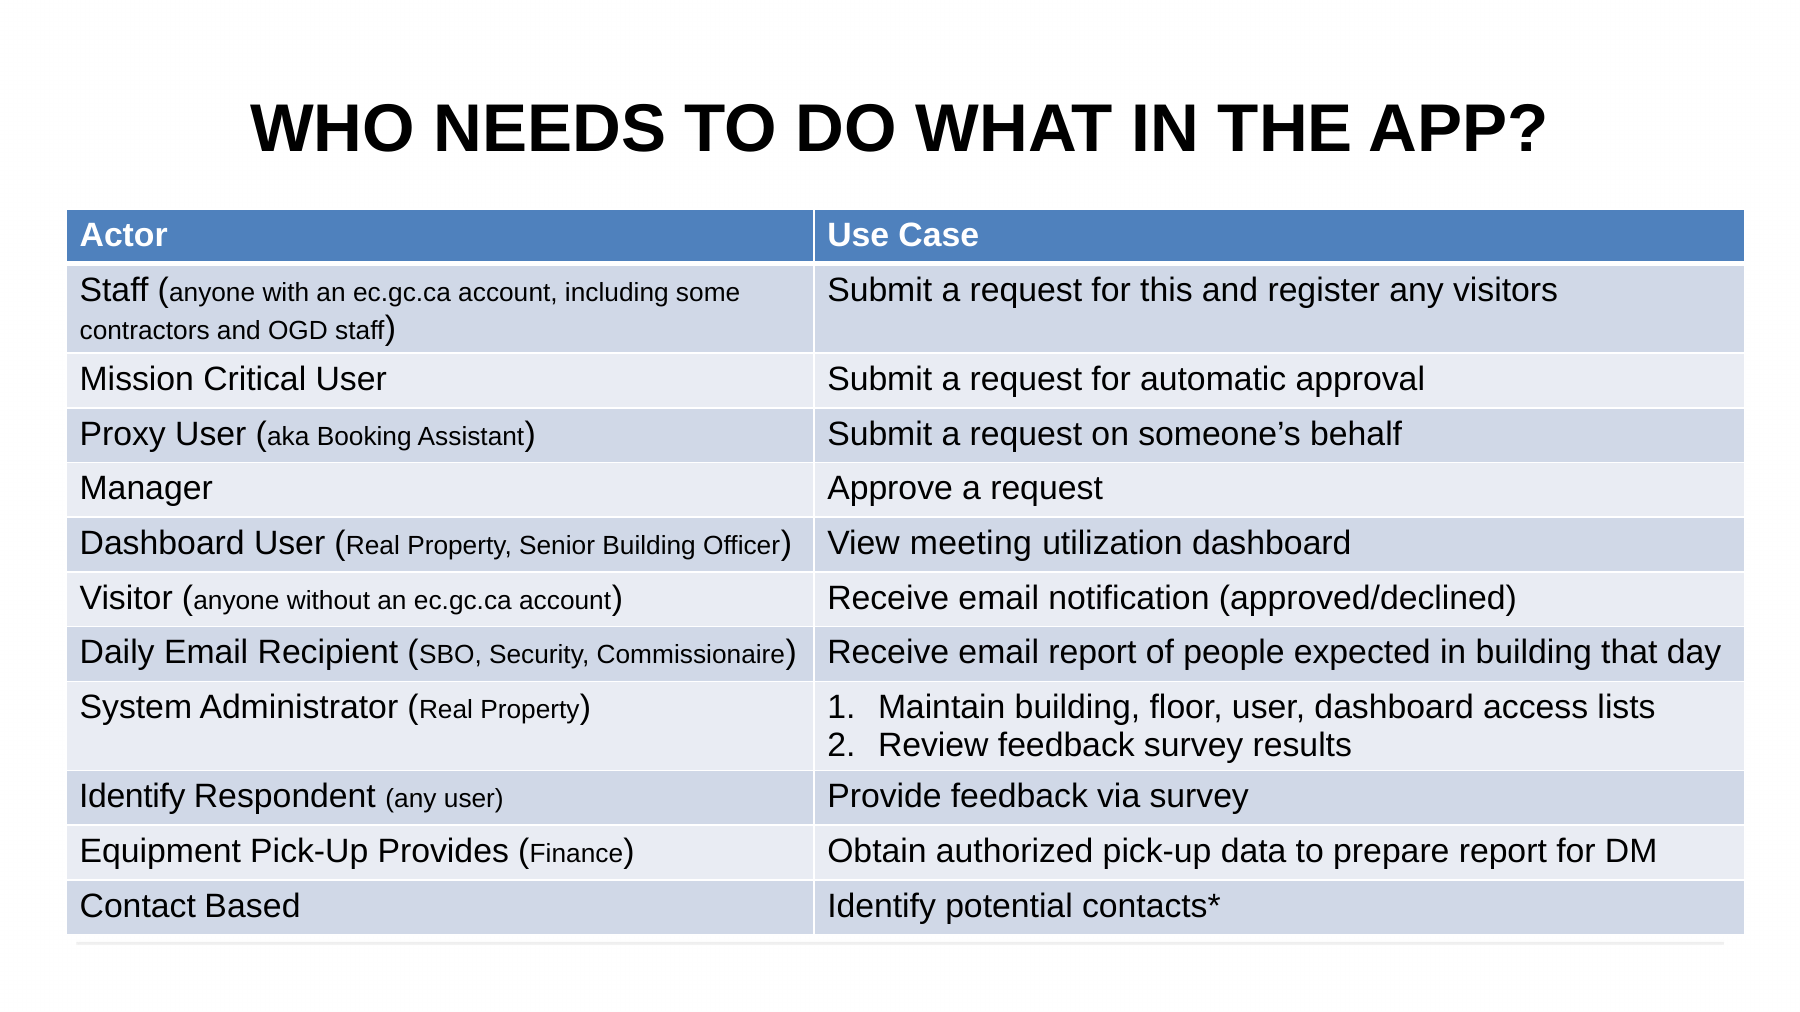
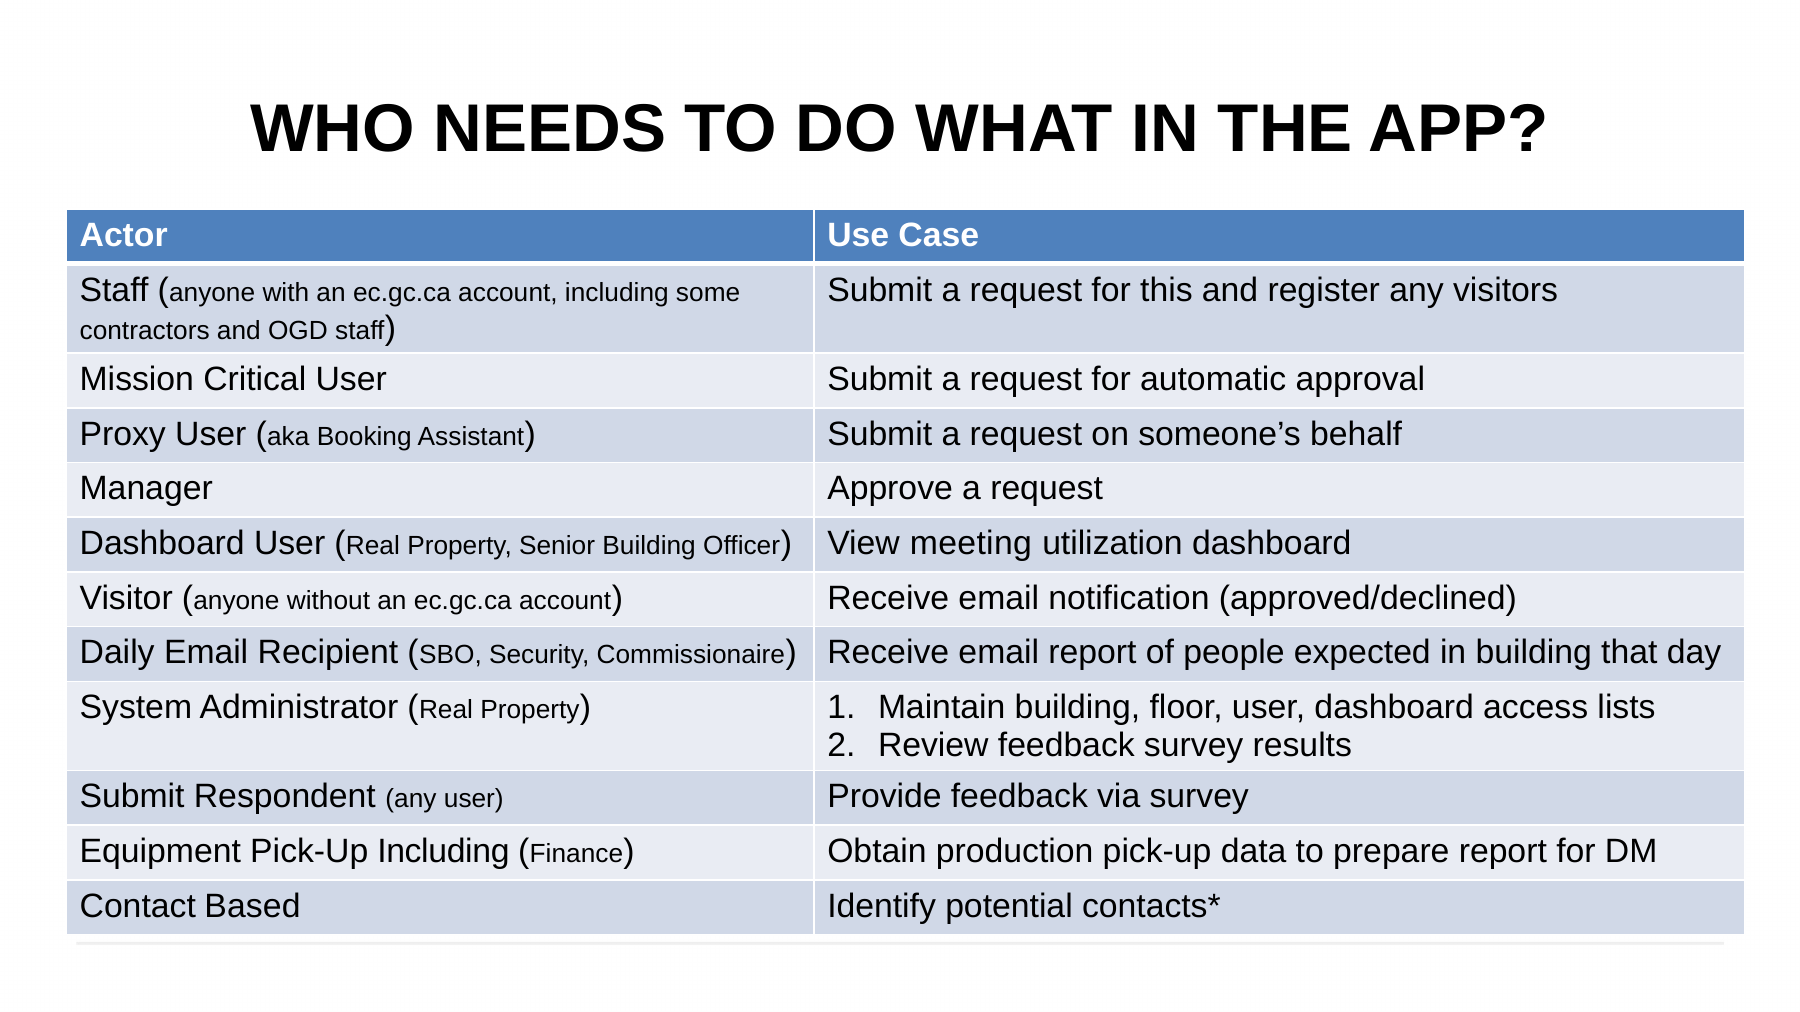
Identify at (132, 797): Identify -> Submit
Pick-Up Provides: Provides -> Including
authorized: authorized -> production
